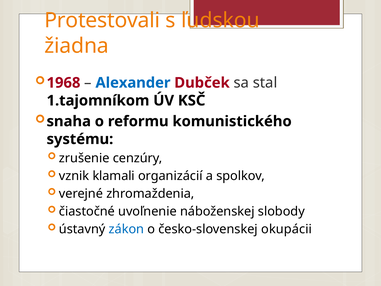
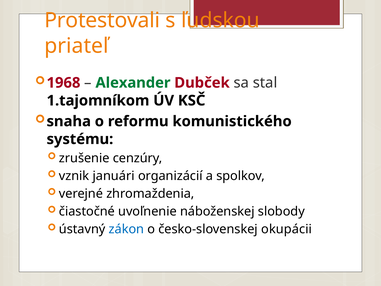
žiadna: žiadna -> priateľ
Alexander colour: blue -> green
klamali: klamali -> januári
